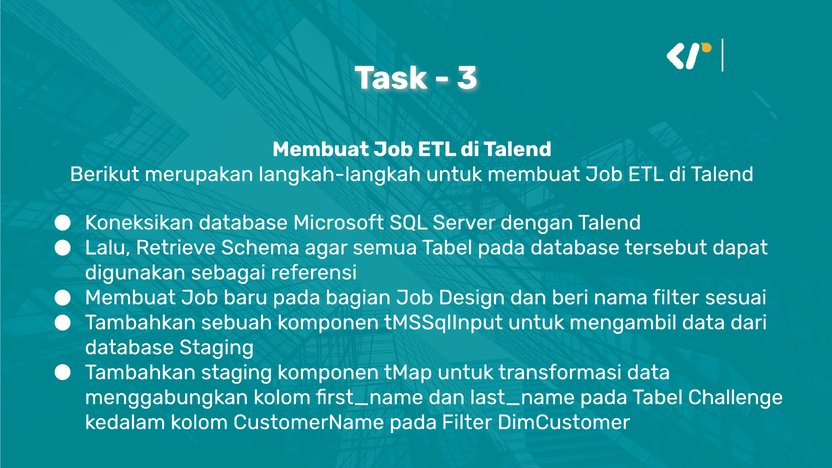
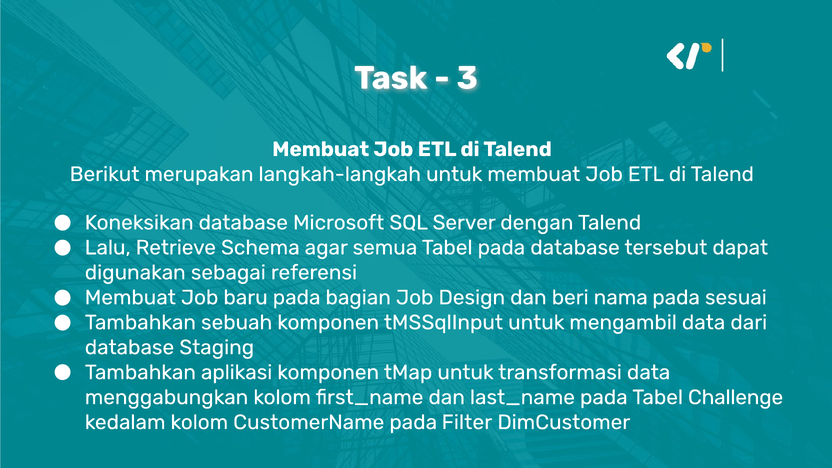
nama filter: filter -> pada
Tambahkan staging: staging -> aplikasi
